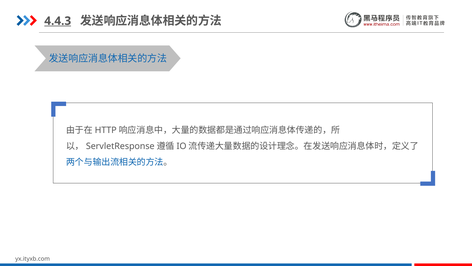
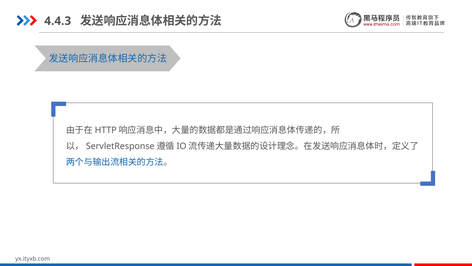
4.4.3 underline: present -> none
